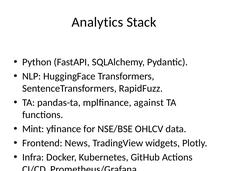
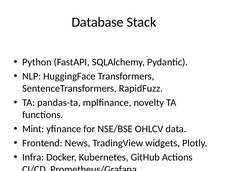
Analytics: Analytics -> Database
against: against -> novelty
